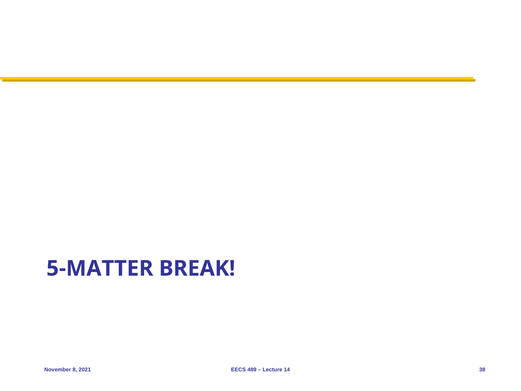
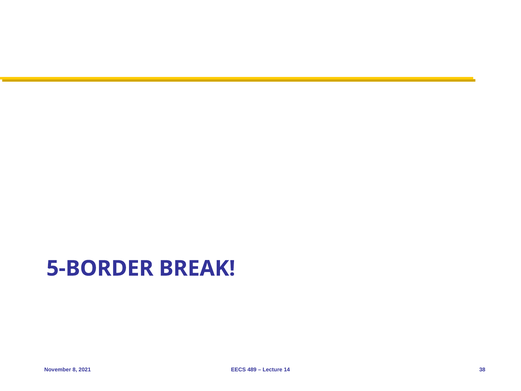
5-MATTER: 5-MATTER -> 5-BORDER
